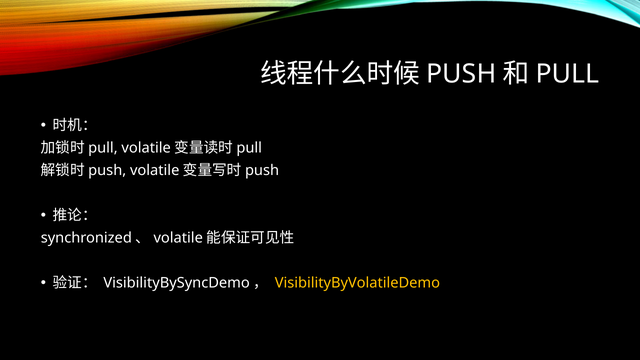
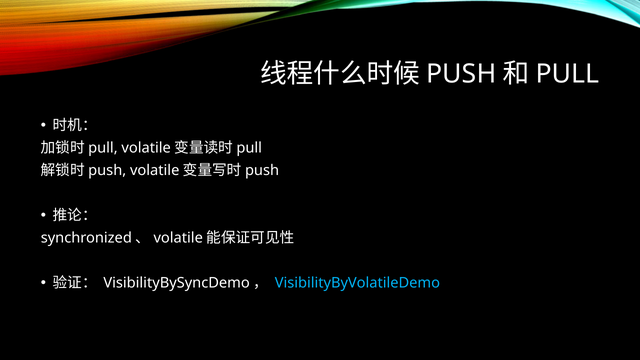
VisibilityByVolatileDemo colour: yellow -> light blue
